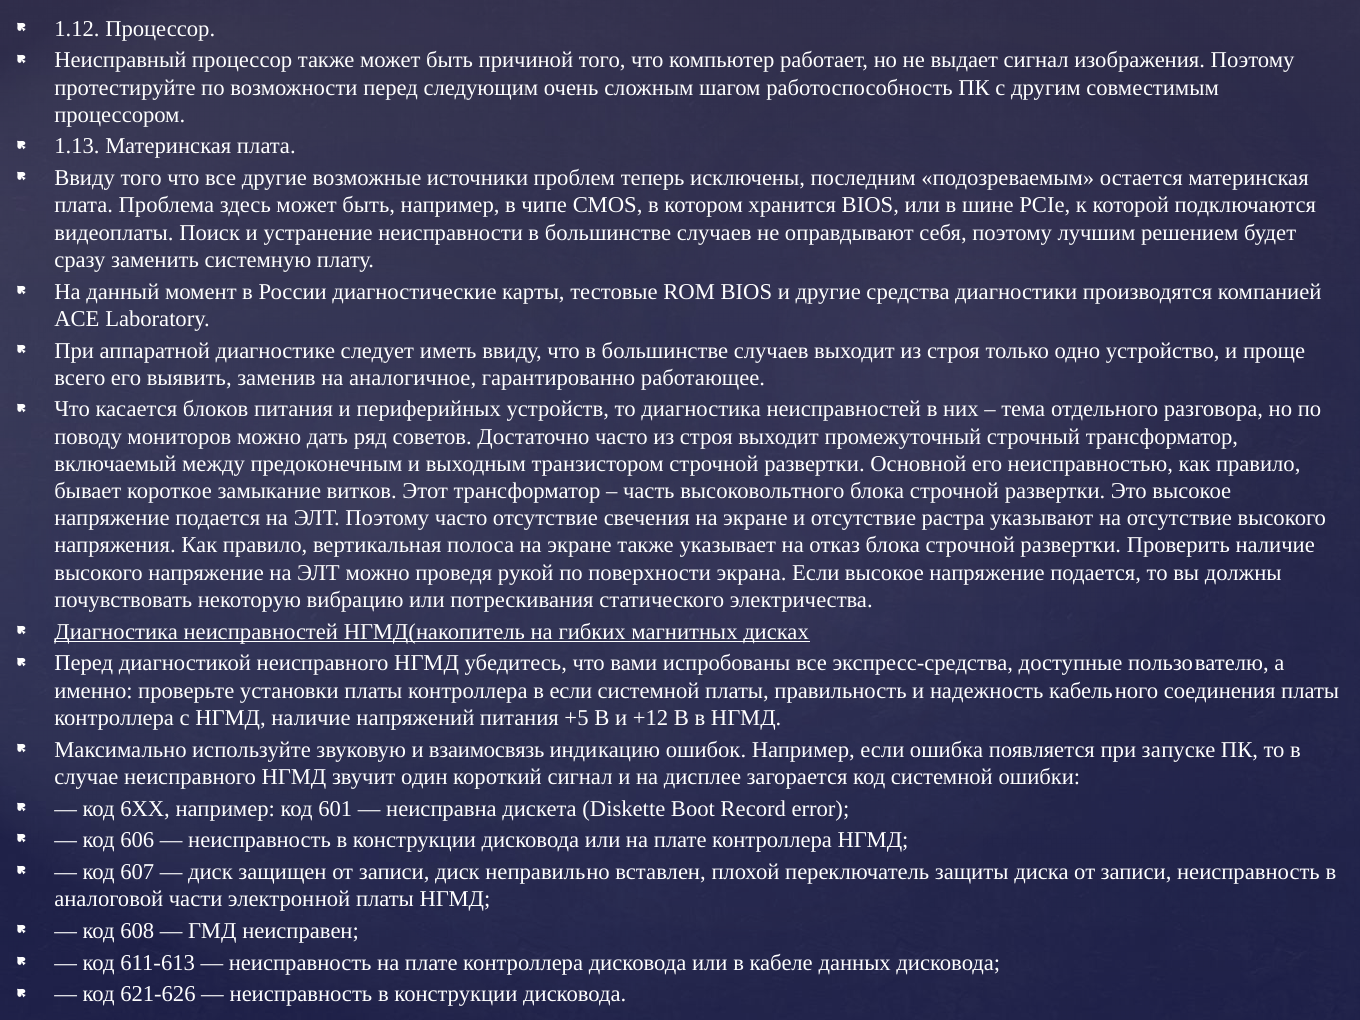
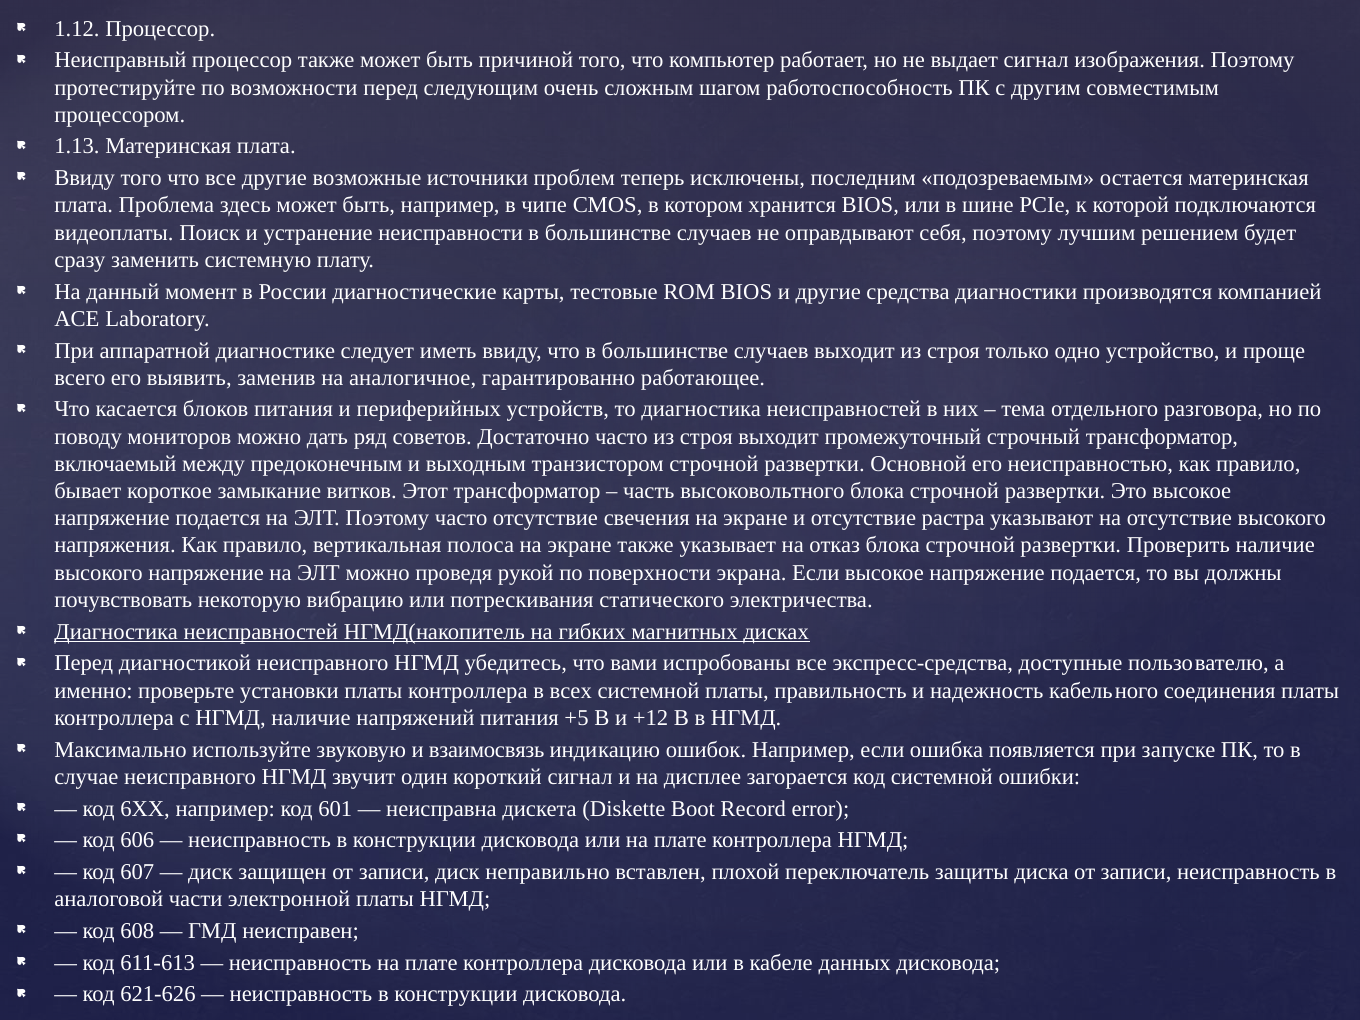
в если: если -> всех
